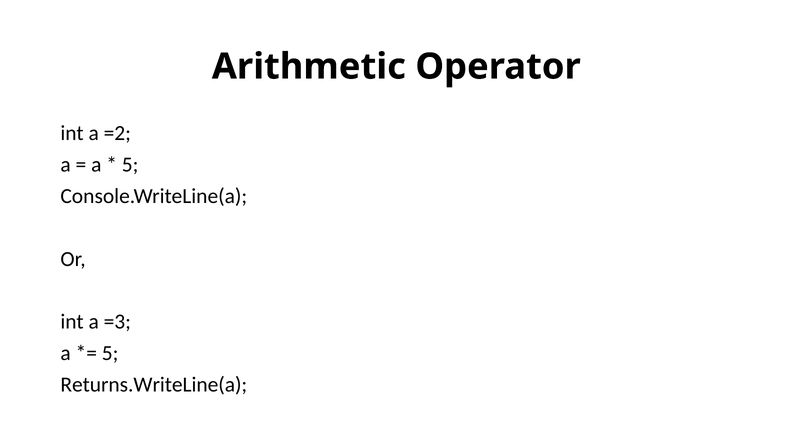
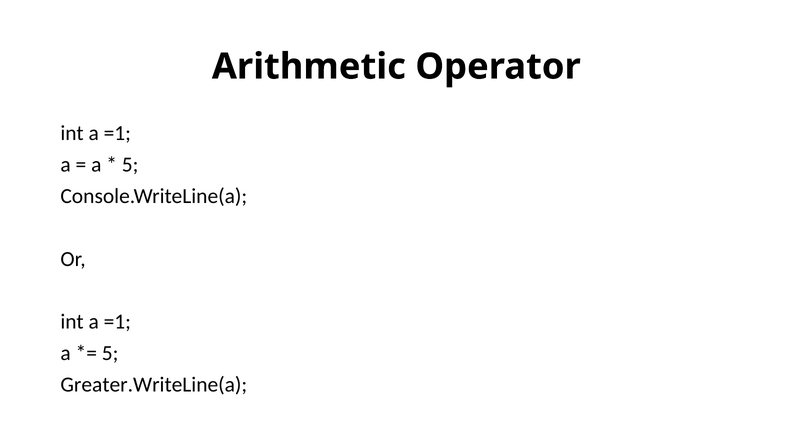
=2 at (117, 133): =2 -> =1
=3 at (117, 322): =3 -> =1
Returns.WriteLine(a: Returns.WriteLine(a -> Greater.WriteLine(a
